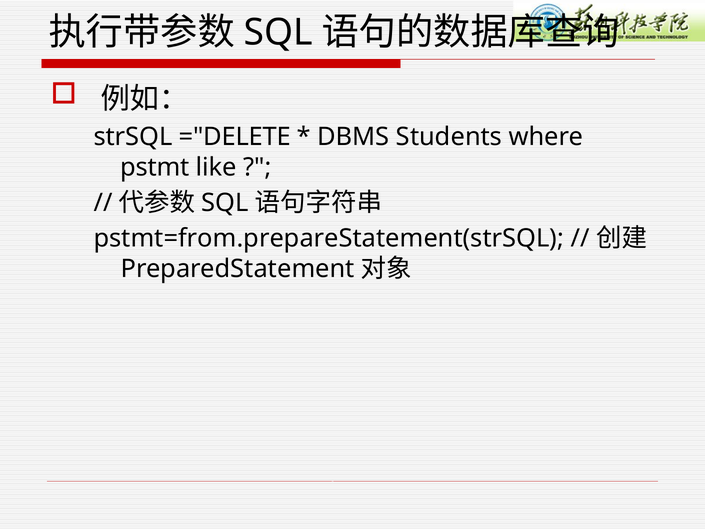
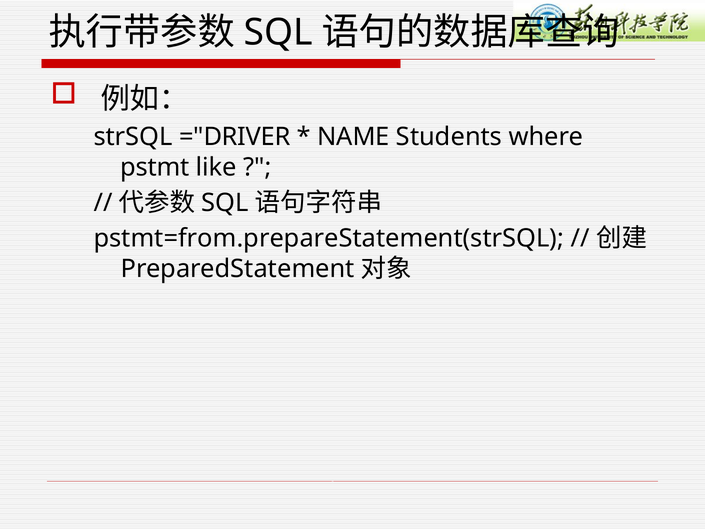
="DELETE: ="DELETE -> ="DRIVER
DBMS: DBMS -> NAME
